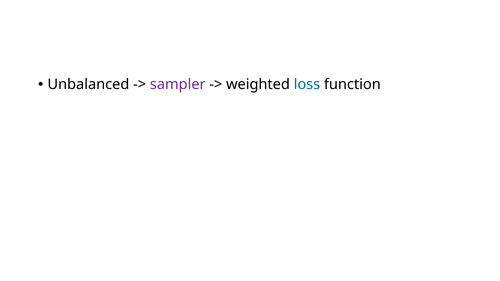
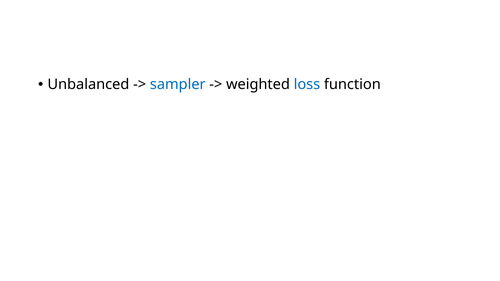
sampler colour: purple -> blue
